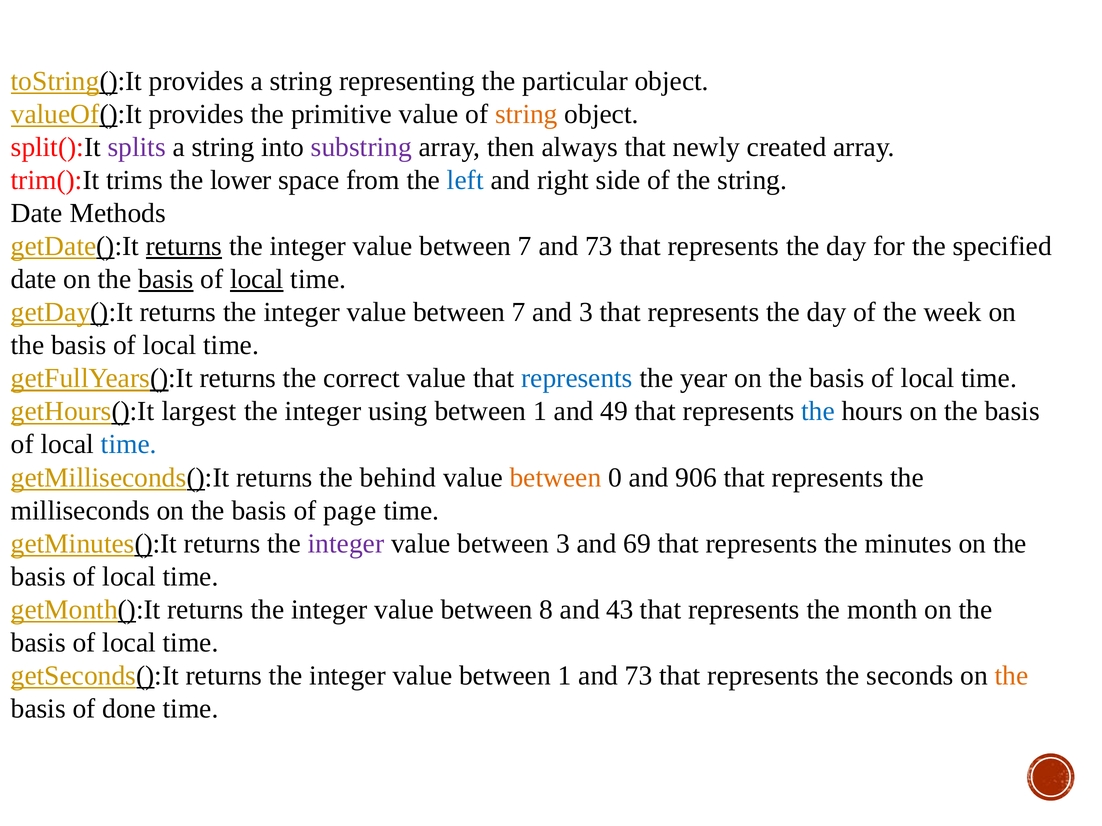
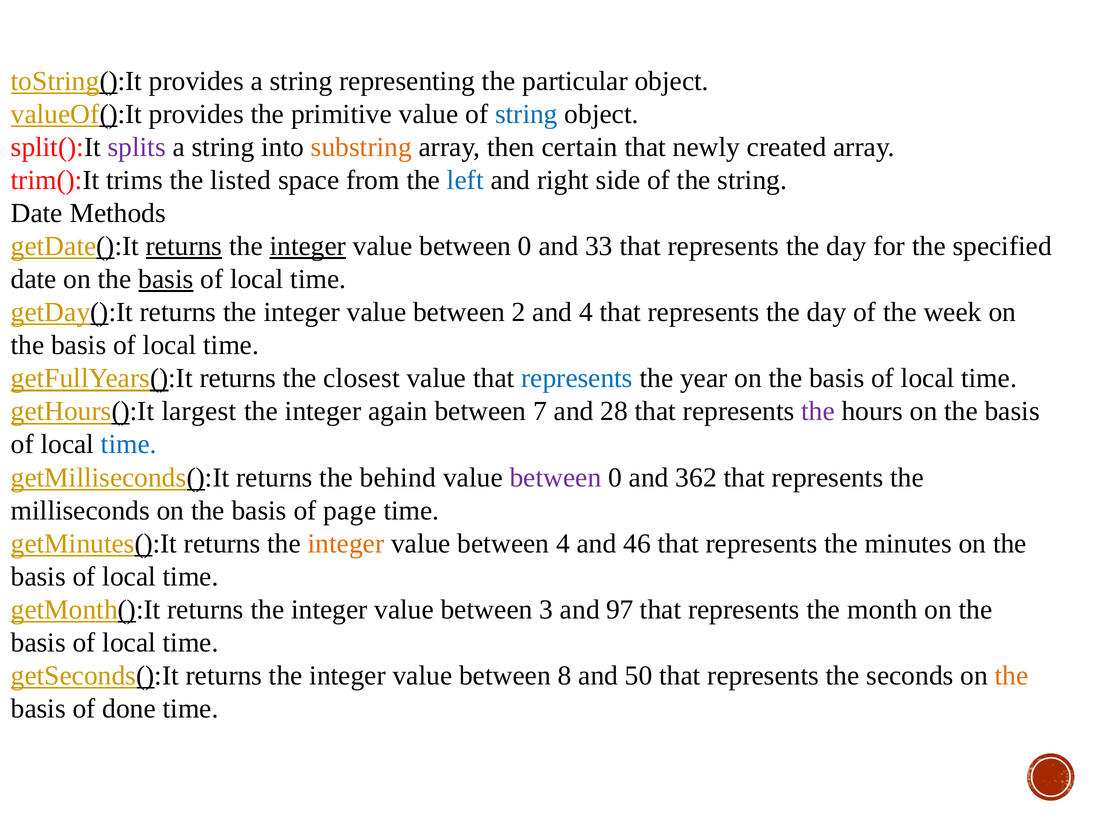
string at (526, 114) colour: orange -> blue
substring colour: purple -> orange
always: always -> certain
lower: lower -> listed
integer at (308, 246) underline: none -> present
7 at (525, 246): 7 -> 0
73 at (599, 246): 73 -> 33
local at (257, 279) underline: present -> none
7 at (519, 312): 7 -> 2
and 3: 3 -> 4
correct: correct -> closest
using: using -> again
1 at (540, 412): 1 -> 7
49: 49 -> 28
the at (818, 412) colour: blue -> purple
between at (556, 478) colour: orange -> purple
906: 906 -> 362
integer at (346, 544) colour: purple -> orange
between 3: 3 -> 4
69: 69 -> 46
8: 8 -> 3
43: 43 -> 97
value between 1: 1 -> 8
73 at (639, 676): 73 -> 50
